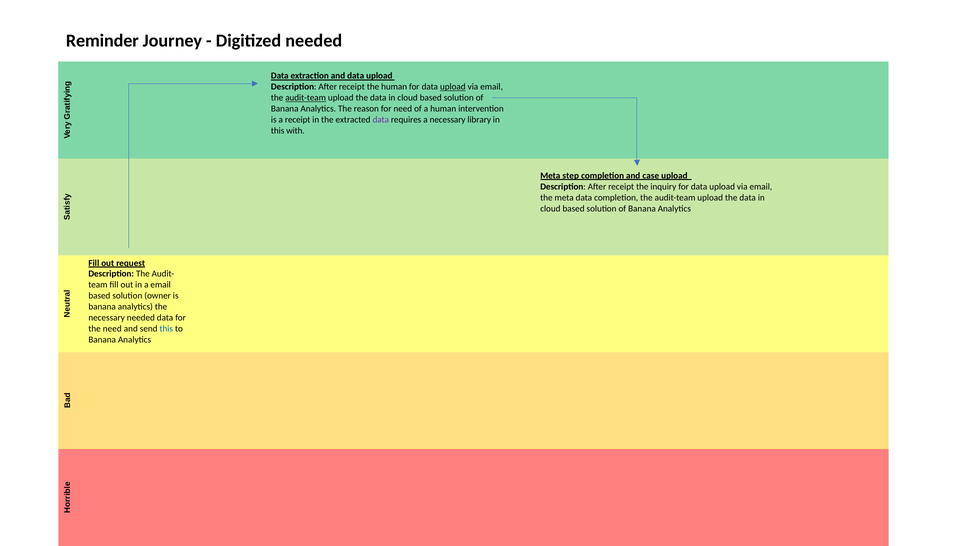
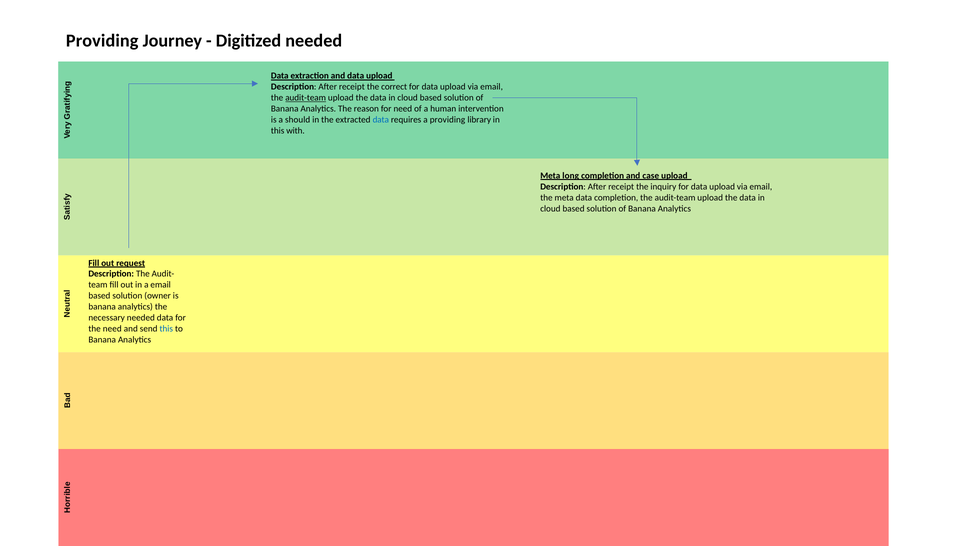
Reminder at (102, 41): Reminder -> Providing
the human: human -> correct
upload at (453, 87) underline: present -> none
a receipt: receipt -> should
data at (381, 120) colour: purple -> blue
a necessary: necessary -> providing
step: step -> long
